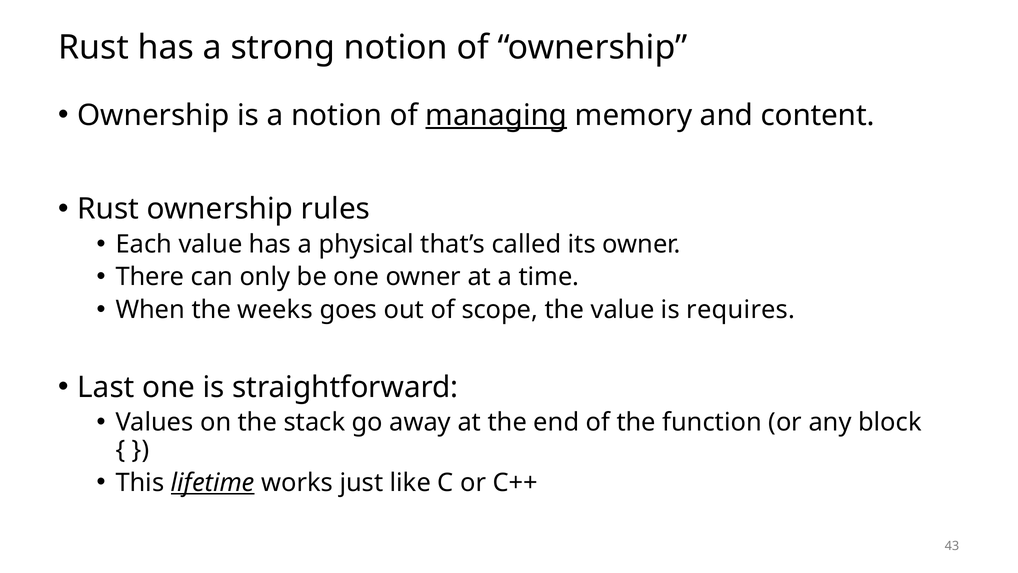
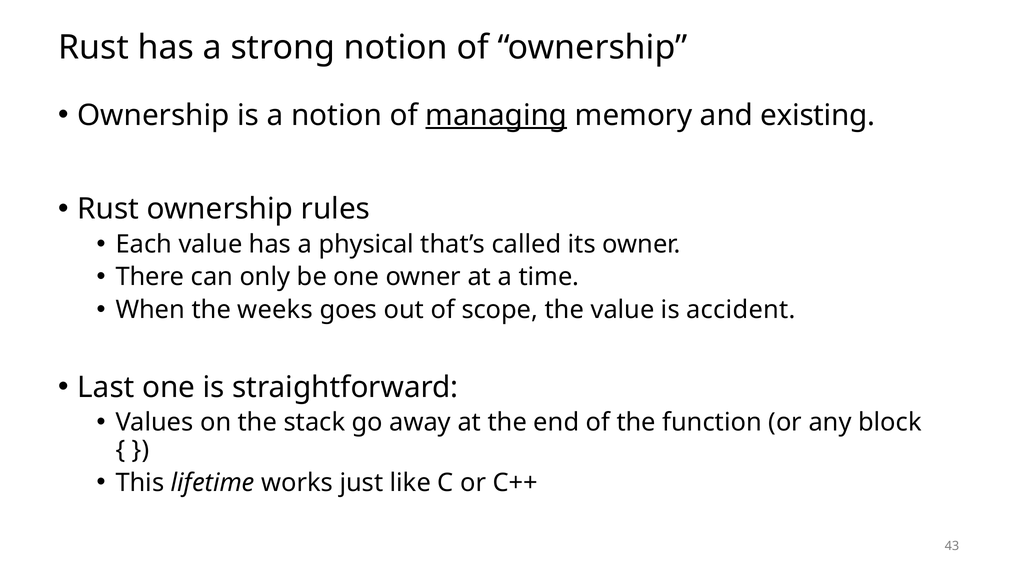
content: content -> existing
requires: requires -> accident
lifetime underline: present -> none
